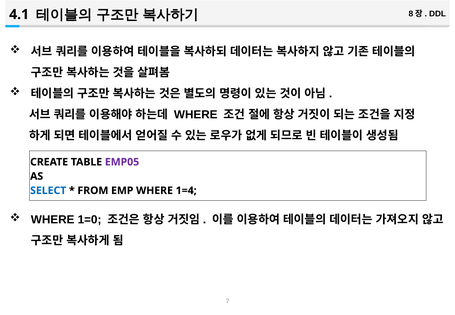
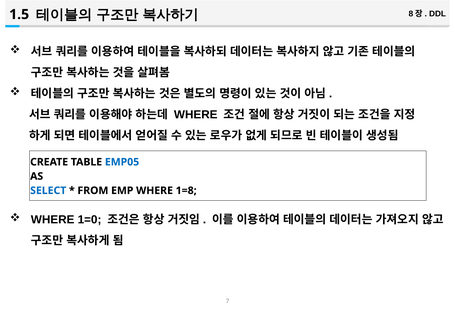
4.1: 4.1 -> 1.5
EMP05 colour: purple -> blue
1=4: 1=4 -> 1=8
